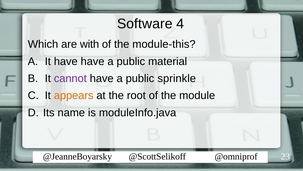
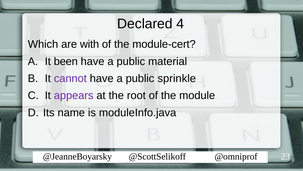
Software: Software -> Declared
module-this: module-this -> module-cert
It have: have -> been
appears colour: orange -> purple
